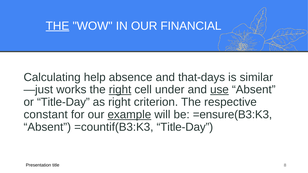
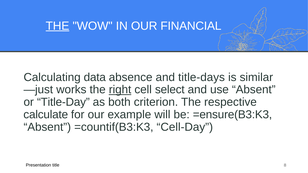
help: help -> data
that-days: that-days -> title-days
under: under -> select
use underline: present -> none
as right: right -> both
constant: constant -> calculate
example underline: present -> none
=countif(B3:K3 Title-Day: Title-Day -> Cell-Day
